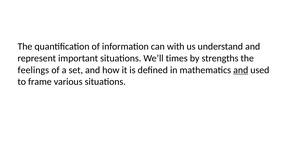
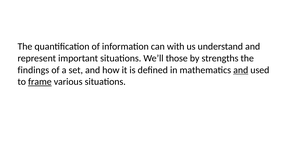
times: times -> those
feelings: feelings -> findings
frame underline: none -> present
